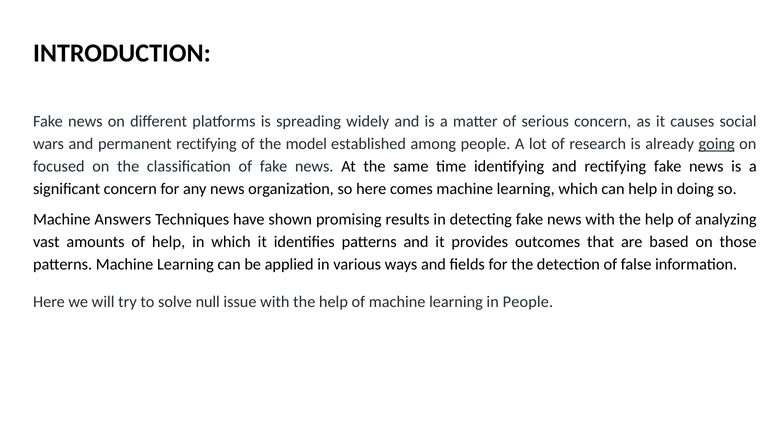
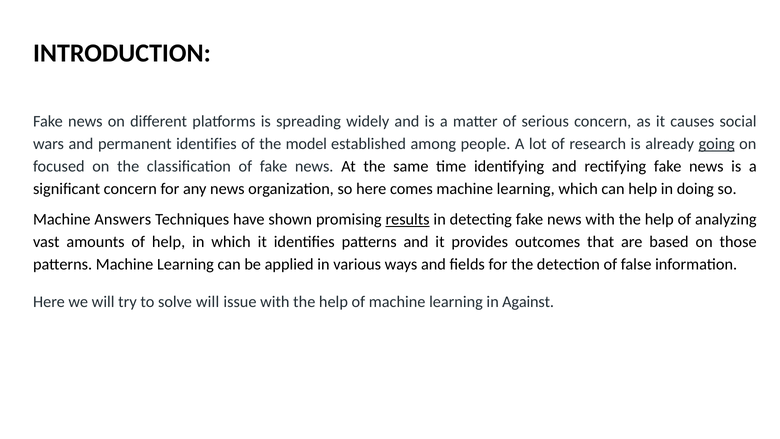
permanent rectifying: rectifying -> identifies
results underline: none -> present
solve null: null -> will
in People: People -> Against
